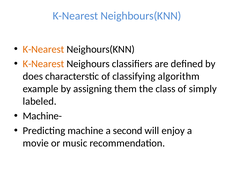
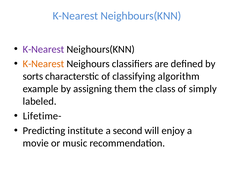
K-Nearest at (44, 49) colour: orange -> purple
does: does -> sorts
Machine-: Machine- -> Lifetime-
machine: machine -> institute
